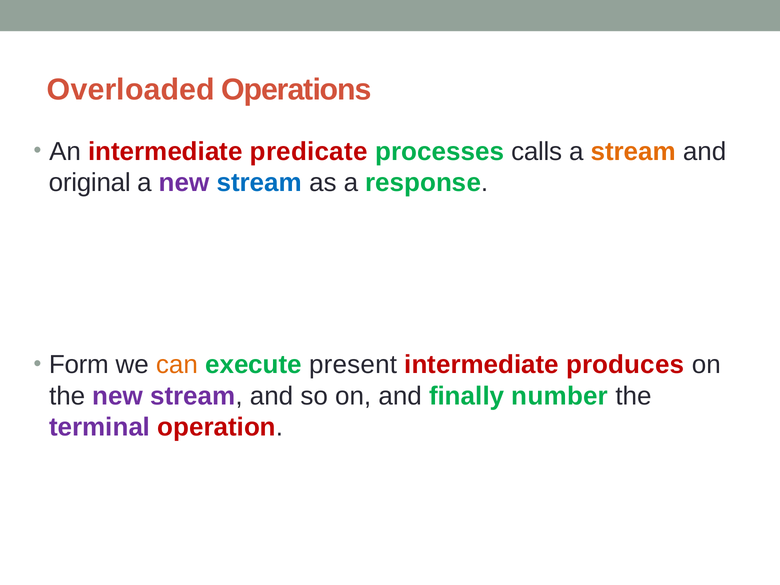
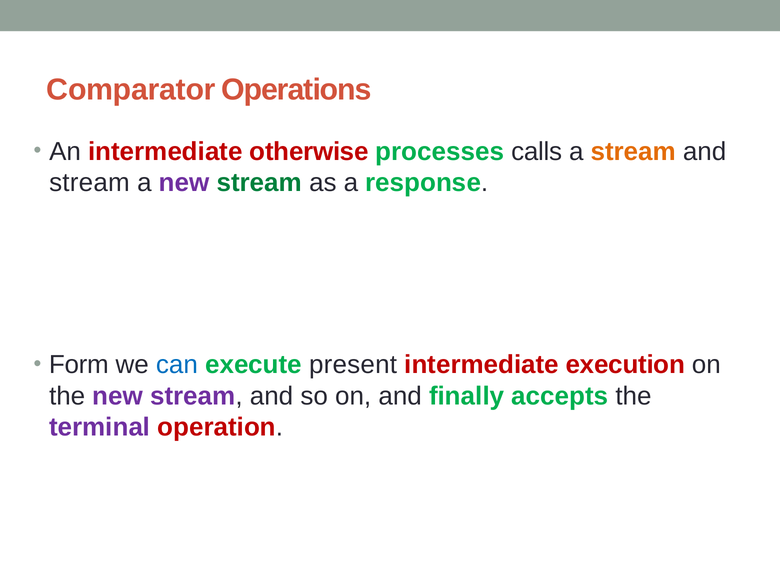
Overloaded: Overloaded -> Comparator
predicate: predicate -> otherwise
original at (90, 183): original -> stream
stream at (259, 183) colour: blue -> green
can colour: orange -> blue
produces: produces -> execution
number: number -> accepts
